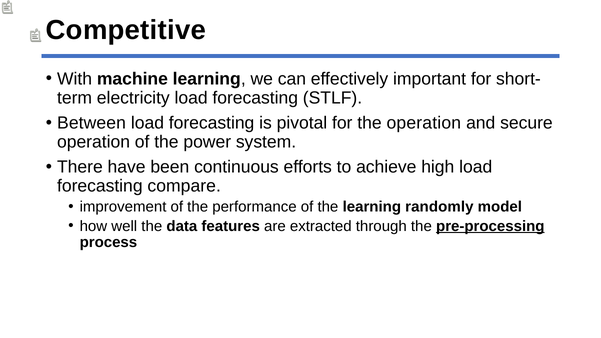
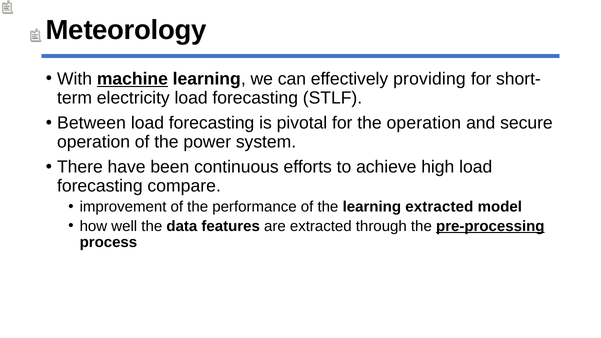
Competitive: Competitive -> Meteorology
machine underline: none -> present
important: important -> providing
learning randomly: randomly -> extracted
